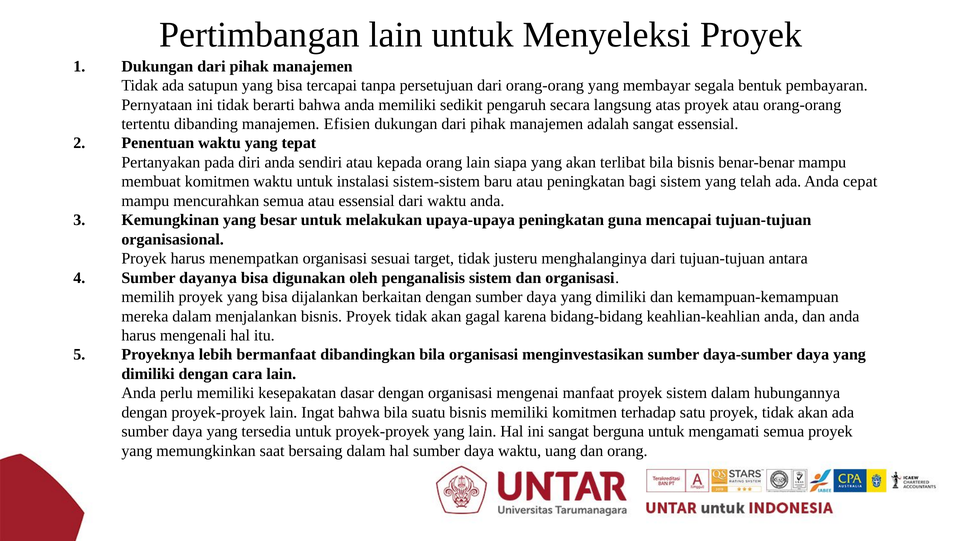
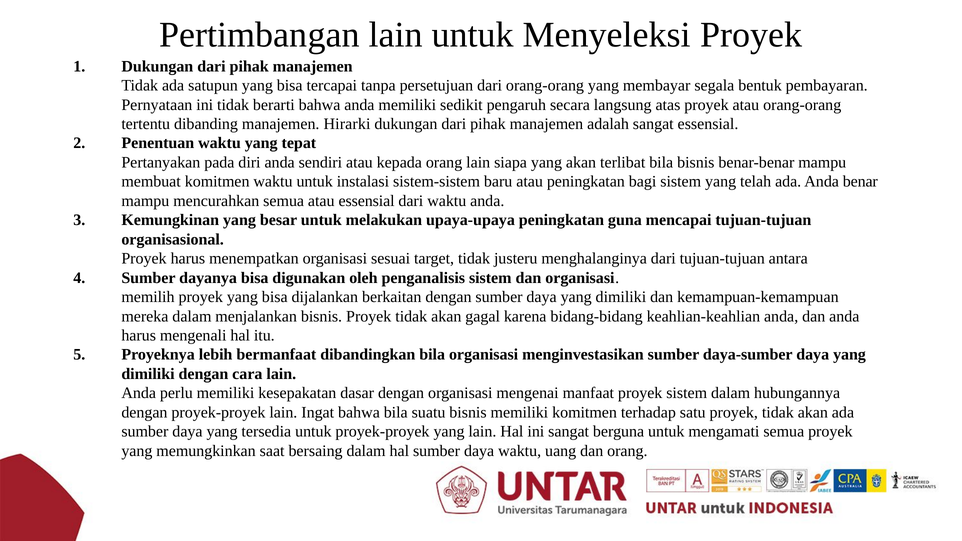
Efisien: Efisien -> Hirarki
cepat: cepat -> benar
